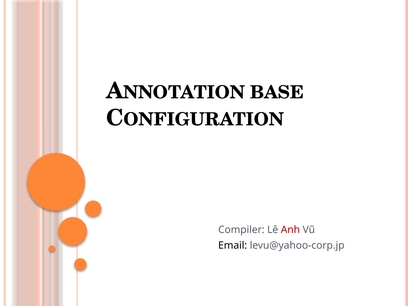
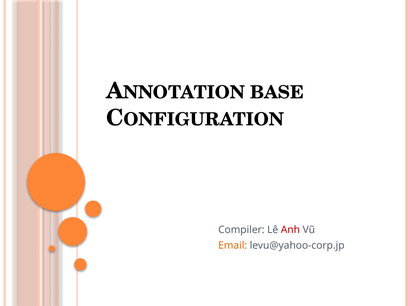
Email colour: black -> orange
